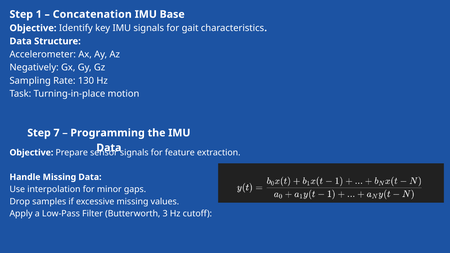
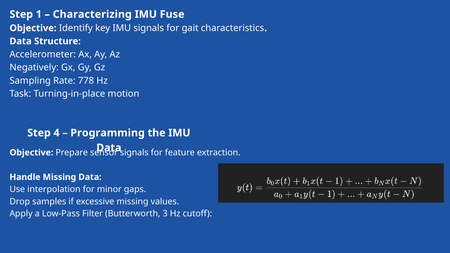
Concatenation: Concatenation -> Characterizing
Base: Base -> Fuse
130: 130 -> 778
7: 7 -> 4
